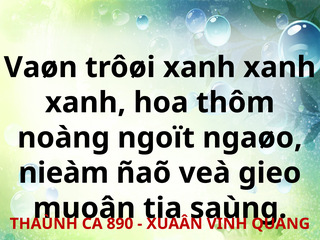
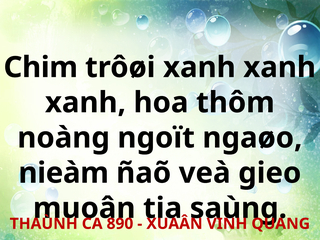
Vaøn: Vaøn -> Chim
